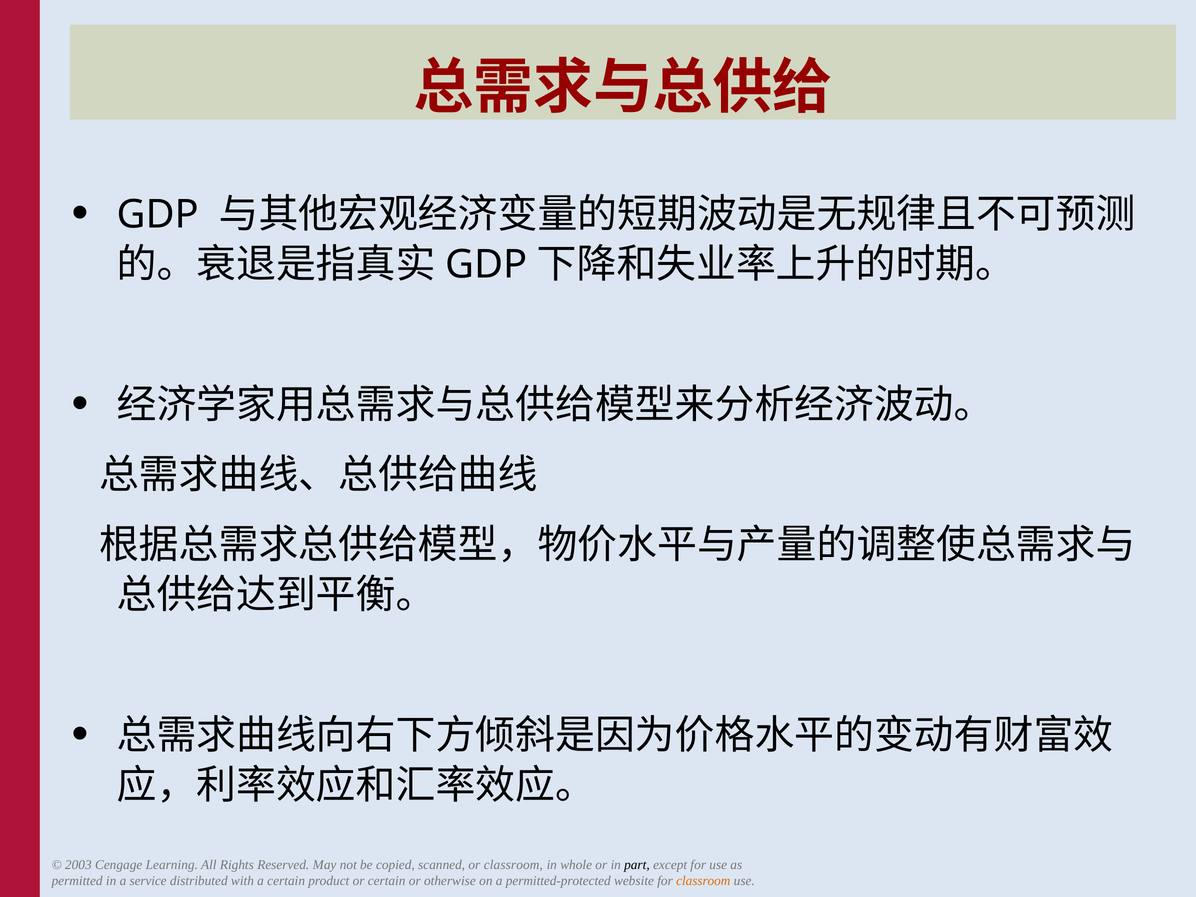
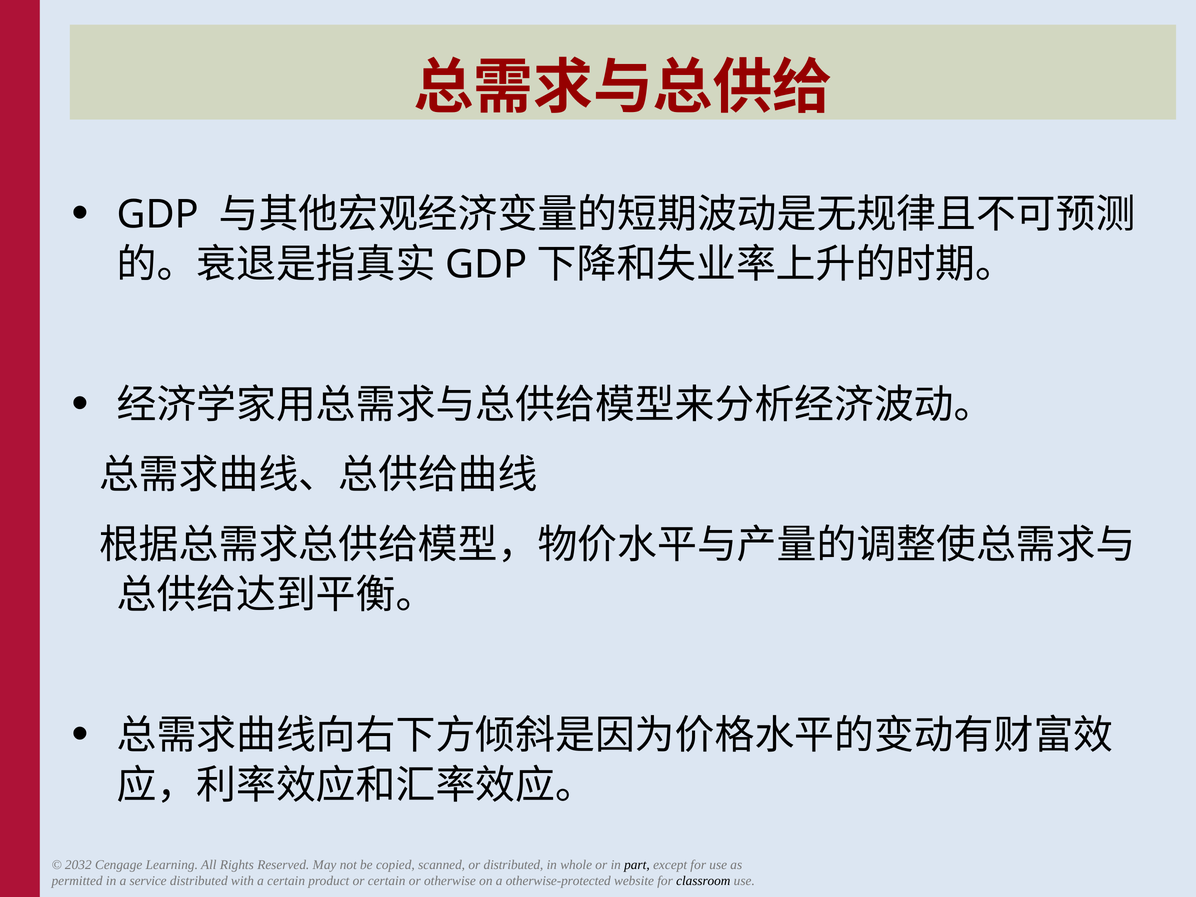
2003: 2003 -> 2032
or classroom: classroom -> distributed
permitted-protected: permitted-protected -> otherwise-protected
classroom at (703, 881) colour: orange -> black
